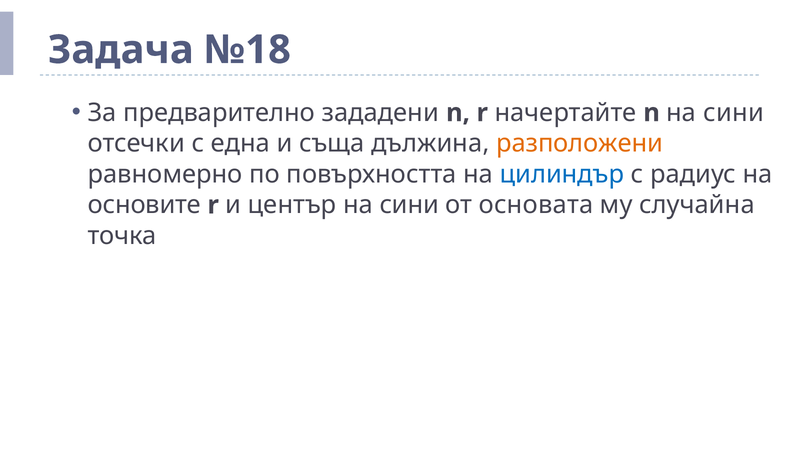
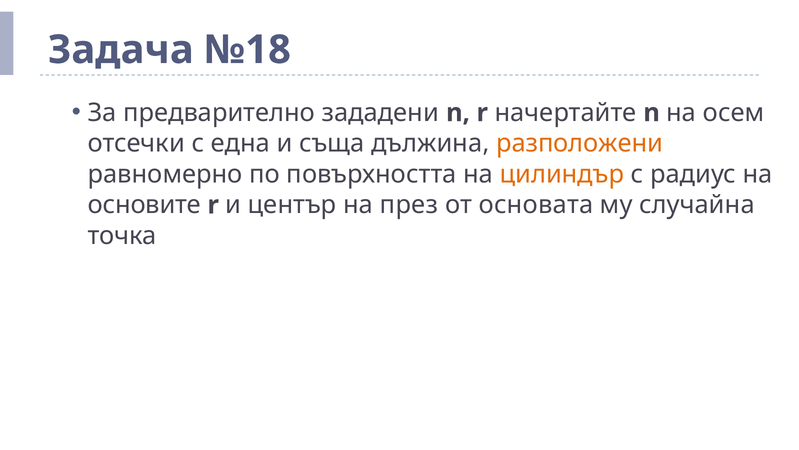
n на сини: сини -> осем
цилиндър colour: blue -> orange
център на сини: сини -> през
